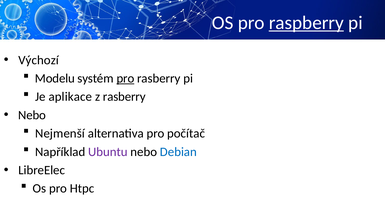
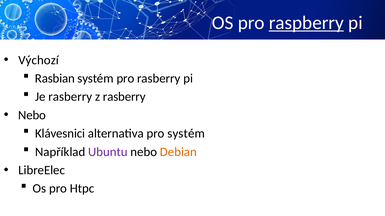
Modelu: Modelu -> Rasbian
pro at (125, 79) underline: present -> none
Je aplikace: aplikace -> rasberry
Nejmenší: Nejmenší -> Klávesnici
pro počítač: počítač -> systém
Debian colour: blue -> orange
